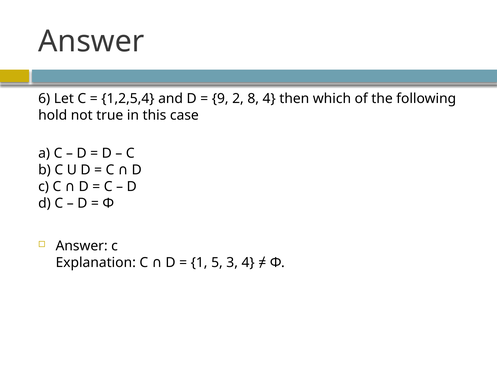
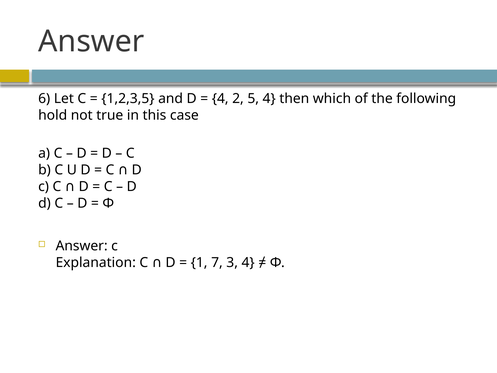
1,2,5,4: 1,2,5,4 -> 1,2,3,5
9 at (220, 99): 9 -> 4
8: 8 -> 5
5: 5 -> 7
